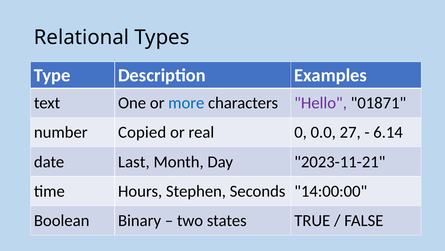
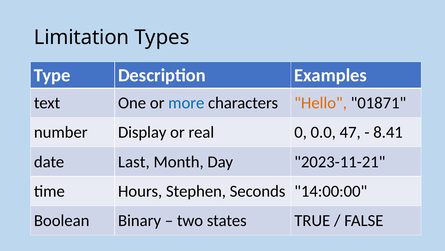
Relational: Relational -> Limitation
Hello colour: purple -> orange
Copied: Copied -> Display
27: 27 -> 47
6.14: 6.14 -> 8.41
